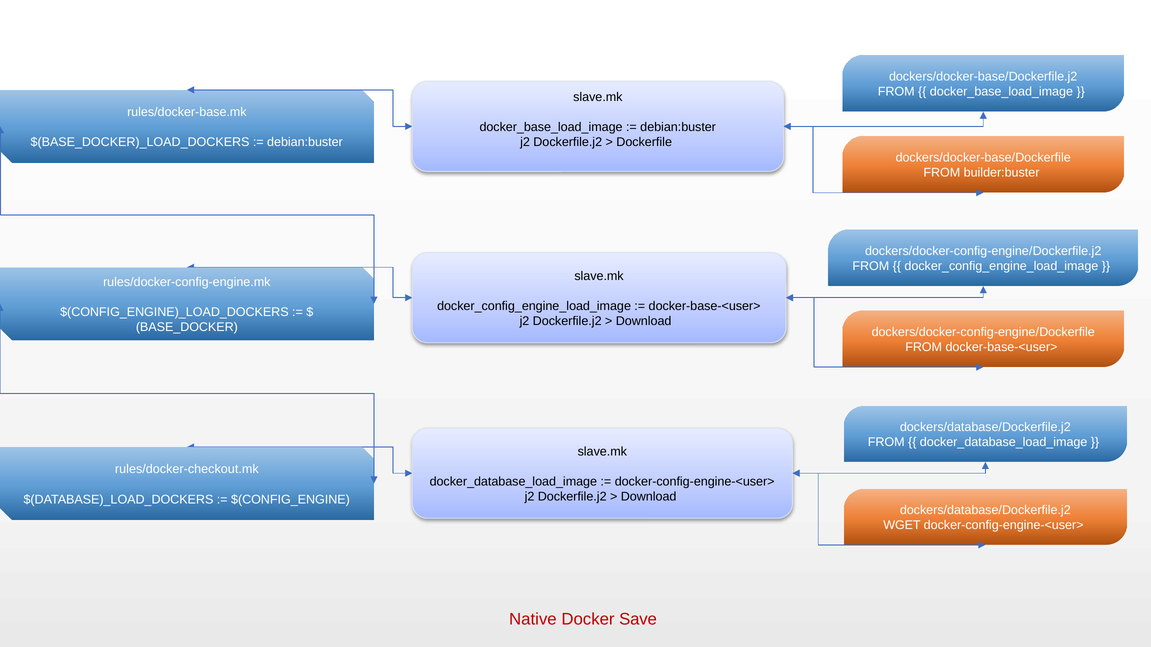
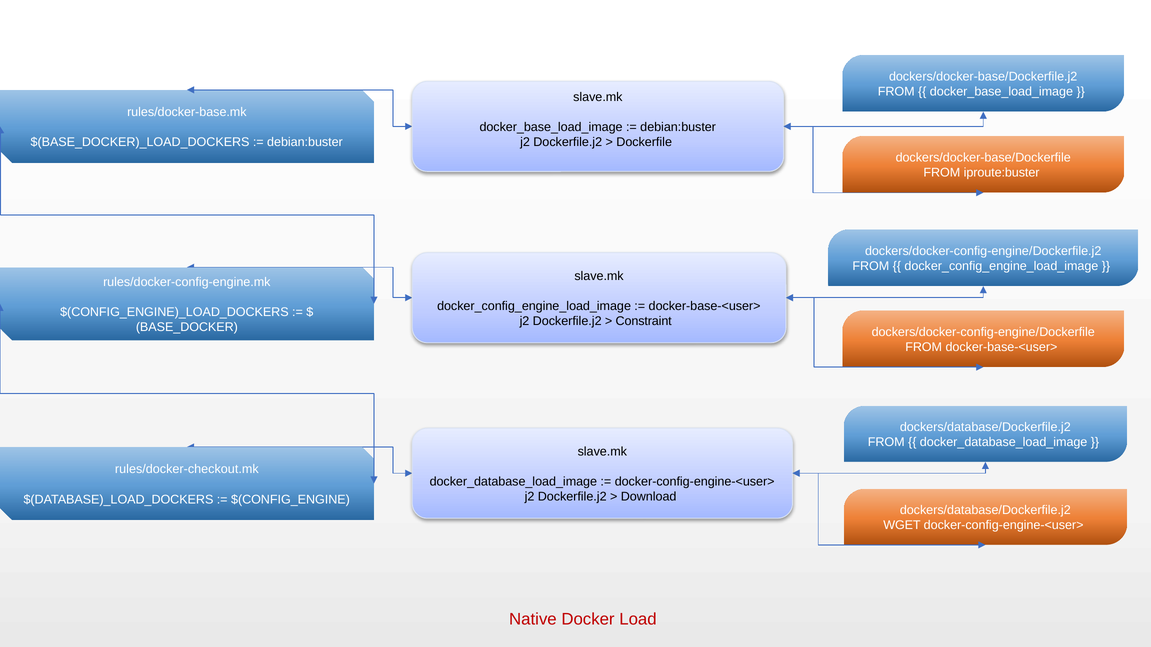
builder:buster: builder:buster -> iproute:buster
Download at (644, 321): Download -> Constraint
Save: Save -> Load
